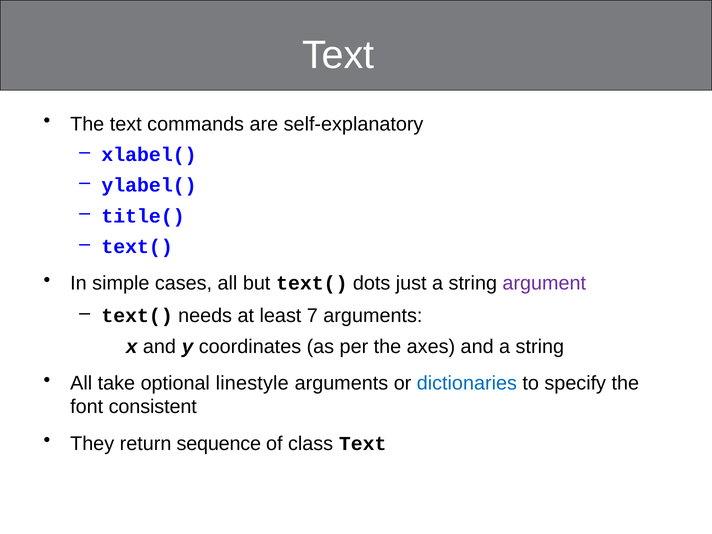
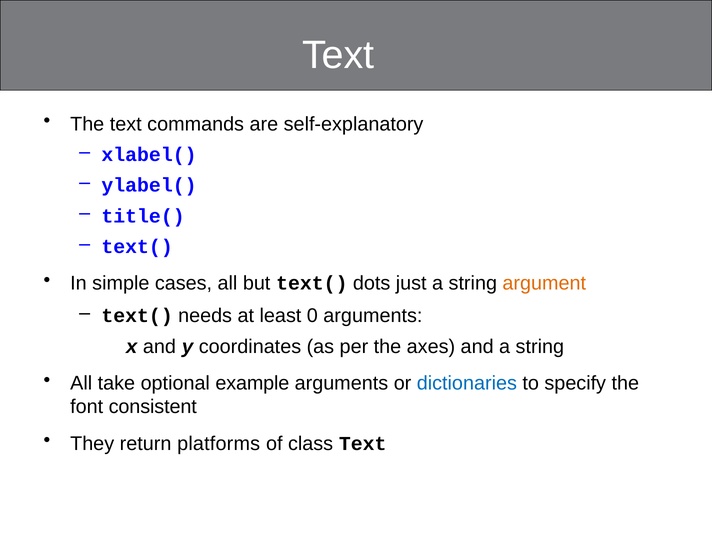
argument colour: purple -> orange
7: 7 -> 0
linestyle: linestyle -> example
sequence: sequence -> platforms
